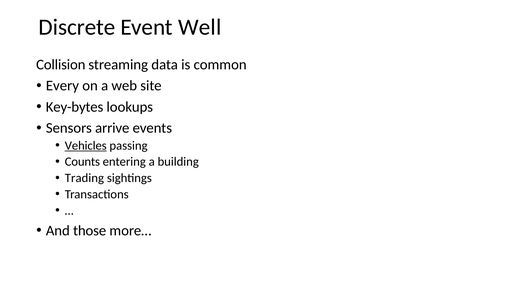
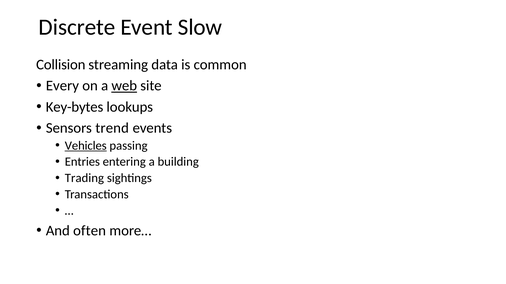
Well: Well -> Slow
web underline: none -> present
arrive: arrive -> trend
Counts: Counts -> Entries
those: those -> often
